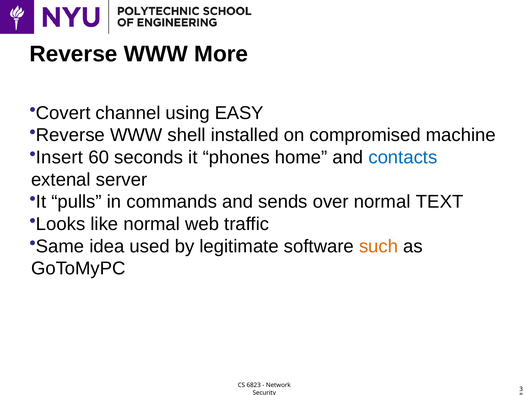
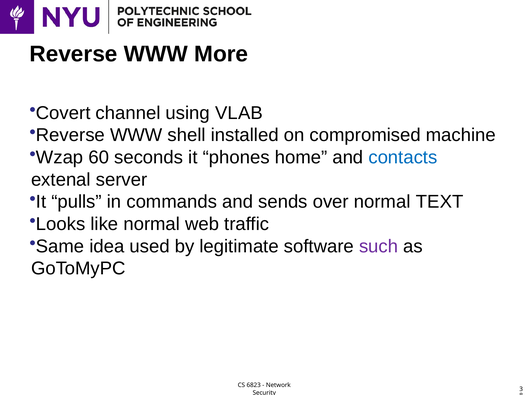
EASY: EASY -> VLAB
Insert: Insert -> Wzap
such colour: orange -> purple
